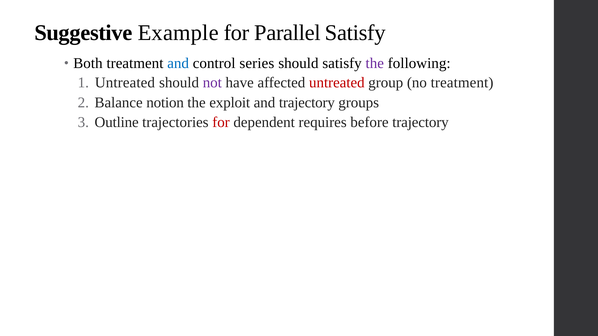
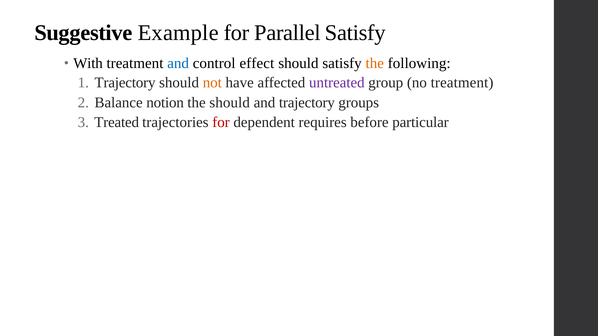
Both: Both -> With
series: series -> effect
the at (375, 63) colour: purple -> orange
Untreated at (125, 83): Untreated -> Trajectory
not colour: purple -> orange
untreated at (337, 83) colour: red -> purple
the exploit: exploit -> should
Outline: Outline -> Treated
before trajectory: trajectory -> particular
